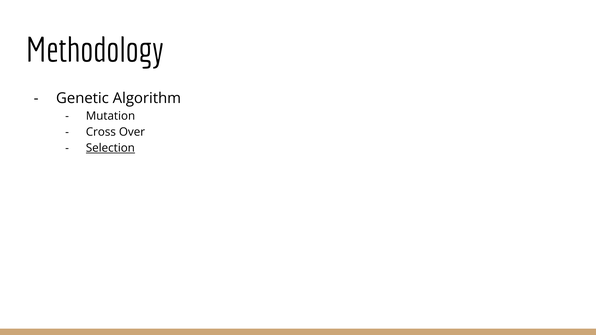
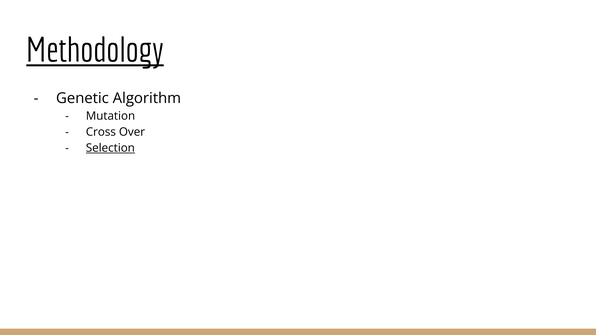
Methodology underline: none -> present
